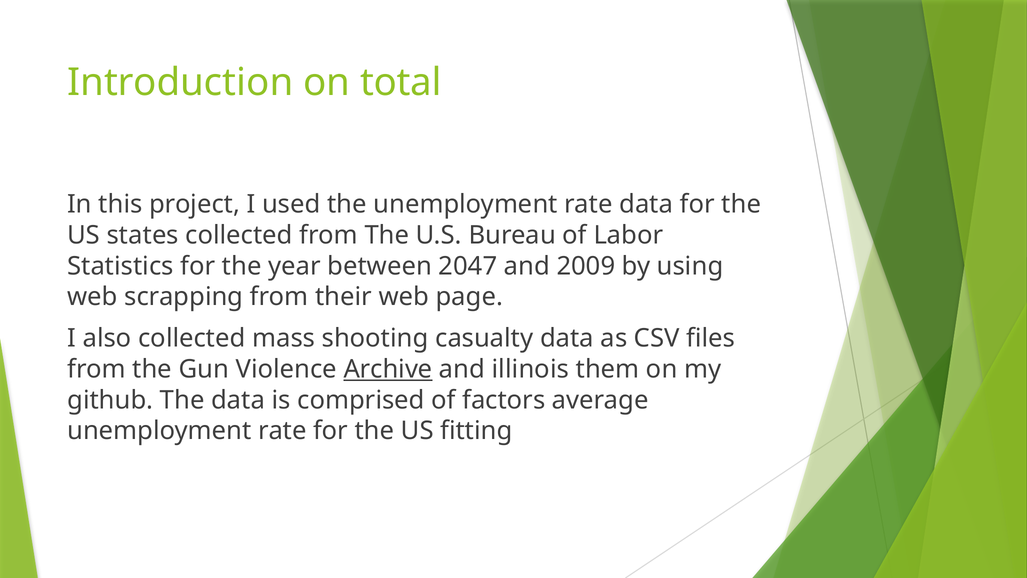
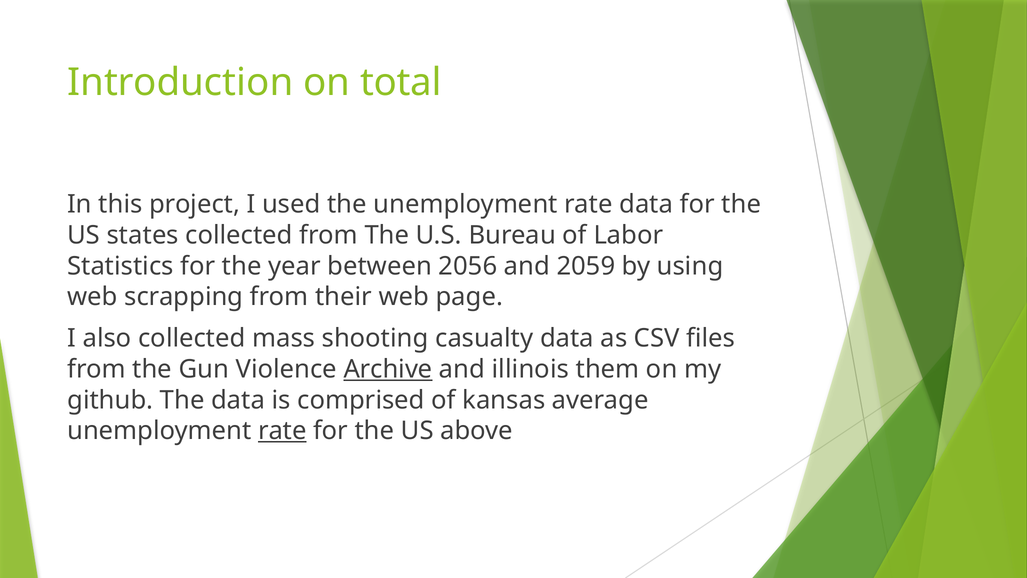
2047: 2047 -> 2056
2009: 2009 -> 2059
factors: factors -> kansas
rate at (282, 431) underline: none -> present
fitting: fitting -> above
